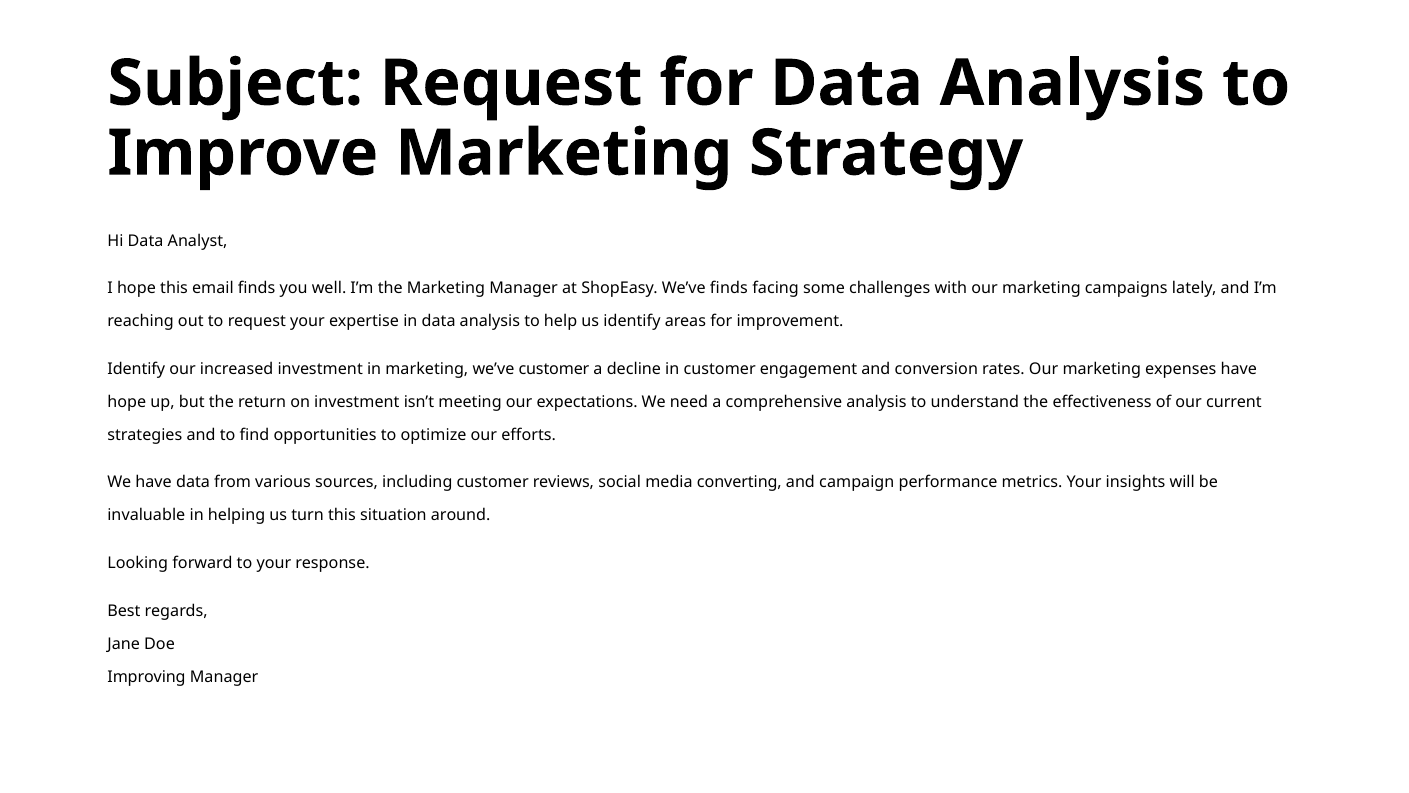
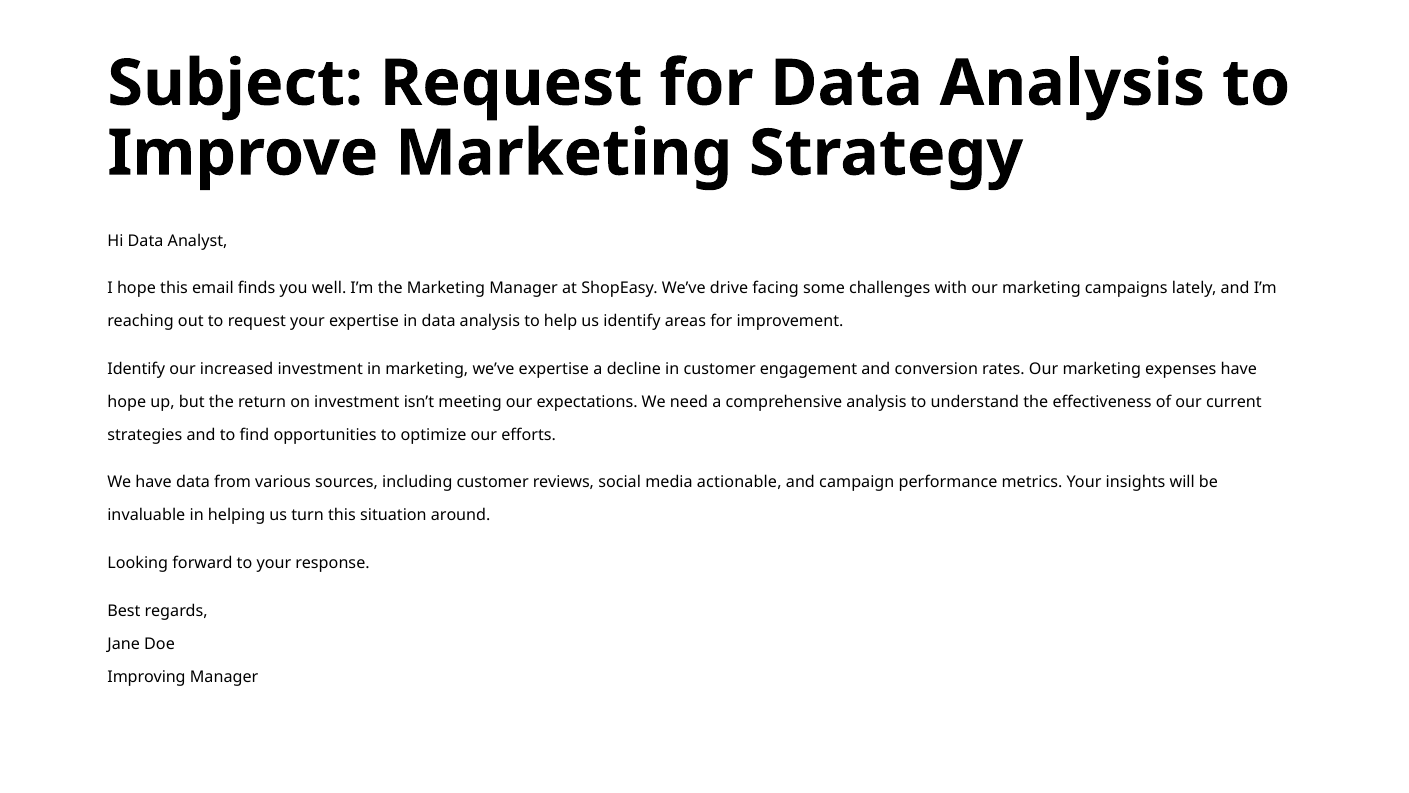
We’ve finds: finds -> drive
we’ve customer: customer -> expertise
converting: converting -> actionable
